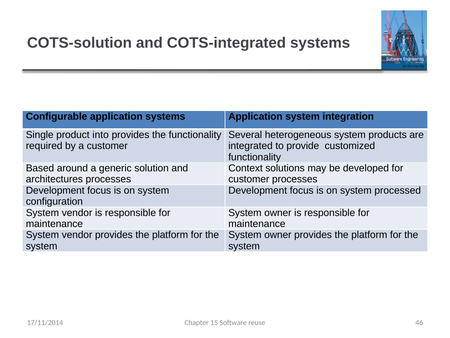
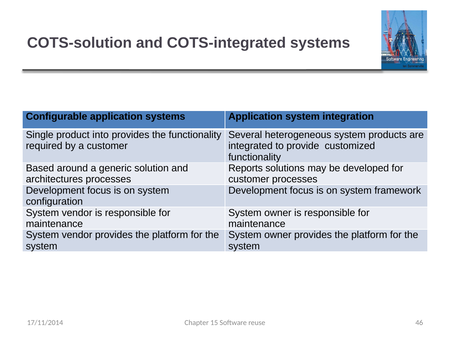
Context: Context -> Reports
processed: processed -> framework
